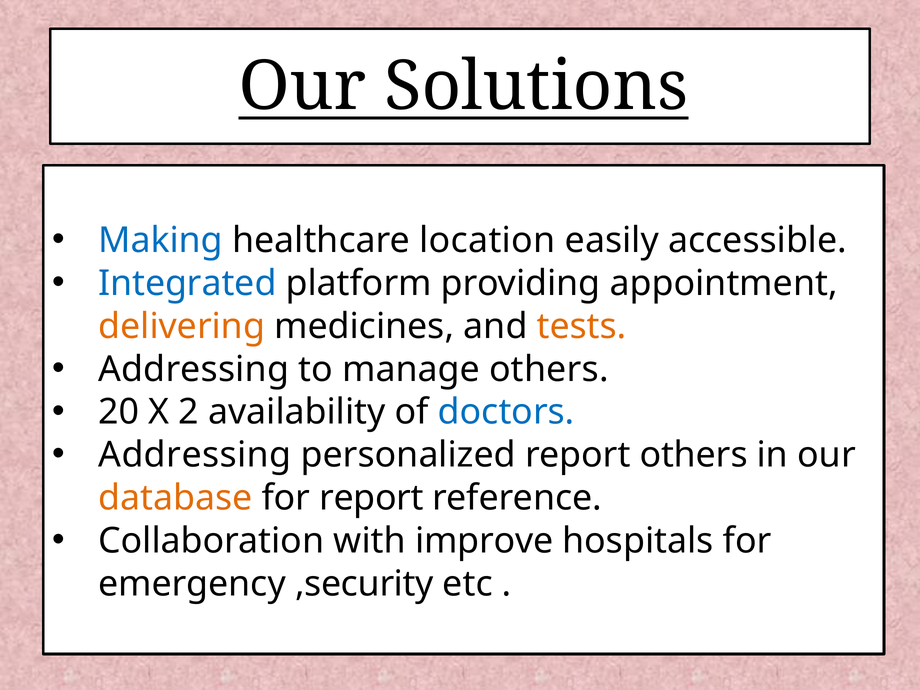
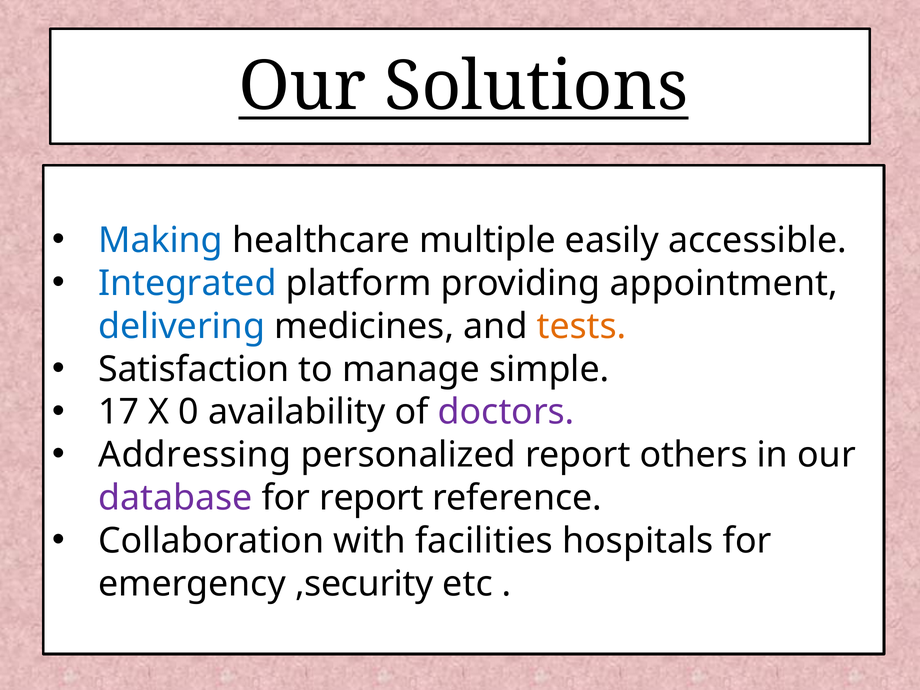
location: location -> multiple
delivering colour: orange -> blue
Addressing at (194, 369): Addressing -> Satisfaction
manage others: others -> simple
20: 20 -> 17
2: 2 -> 0
doctors colour: blue -> purple
database colour: orange -> purple
improve: improve -> facilities
